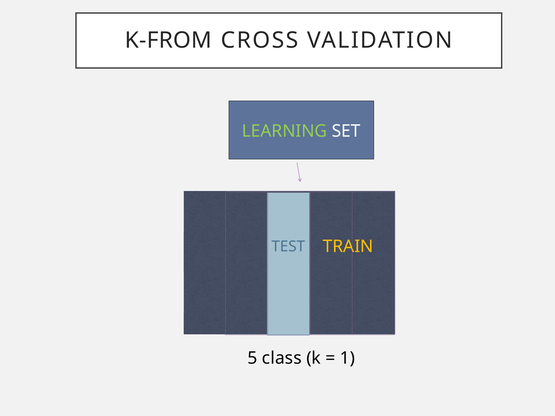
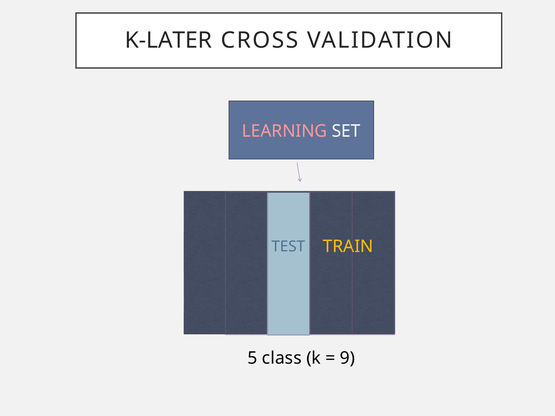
K-FROM: K-FROM -> K-LATER
LEARNING colour: light green -> pink
1: 1 -> 9
